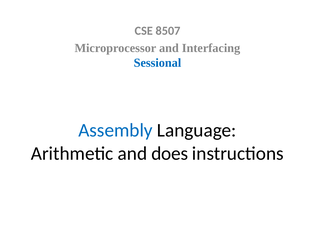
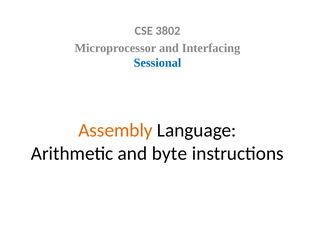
8507: 8507 -> 3802
Assembly colour: blue -> orange
does: does -> byte
